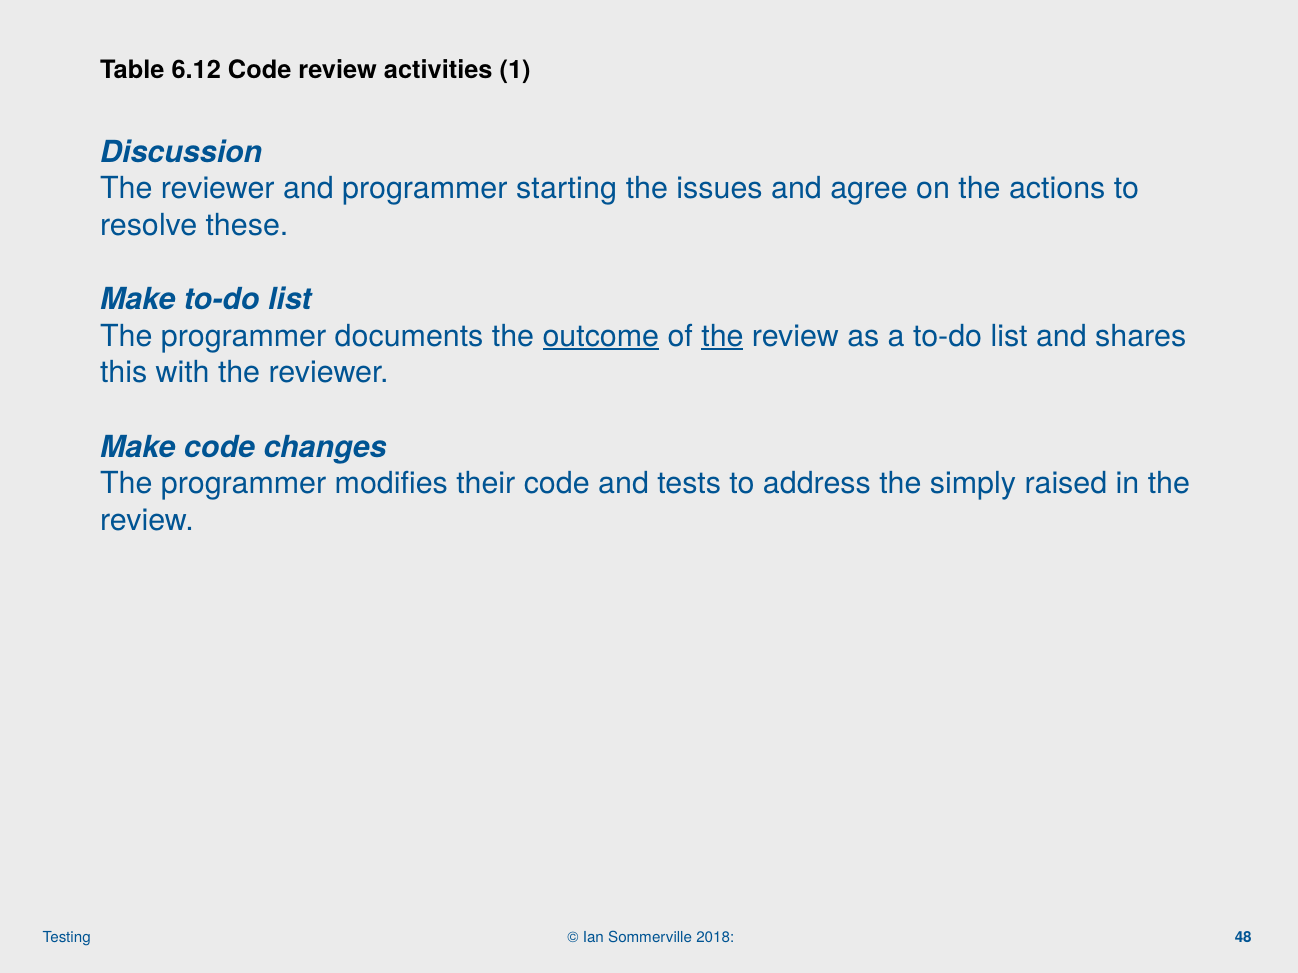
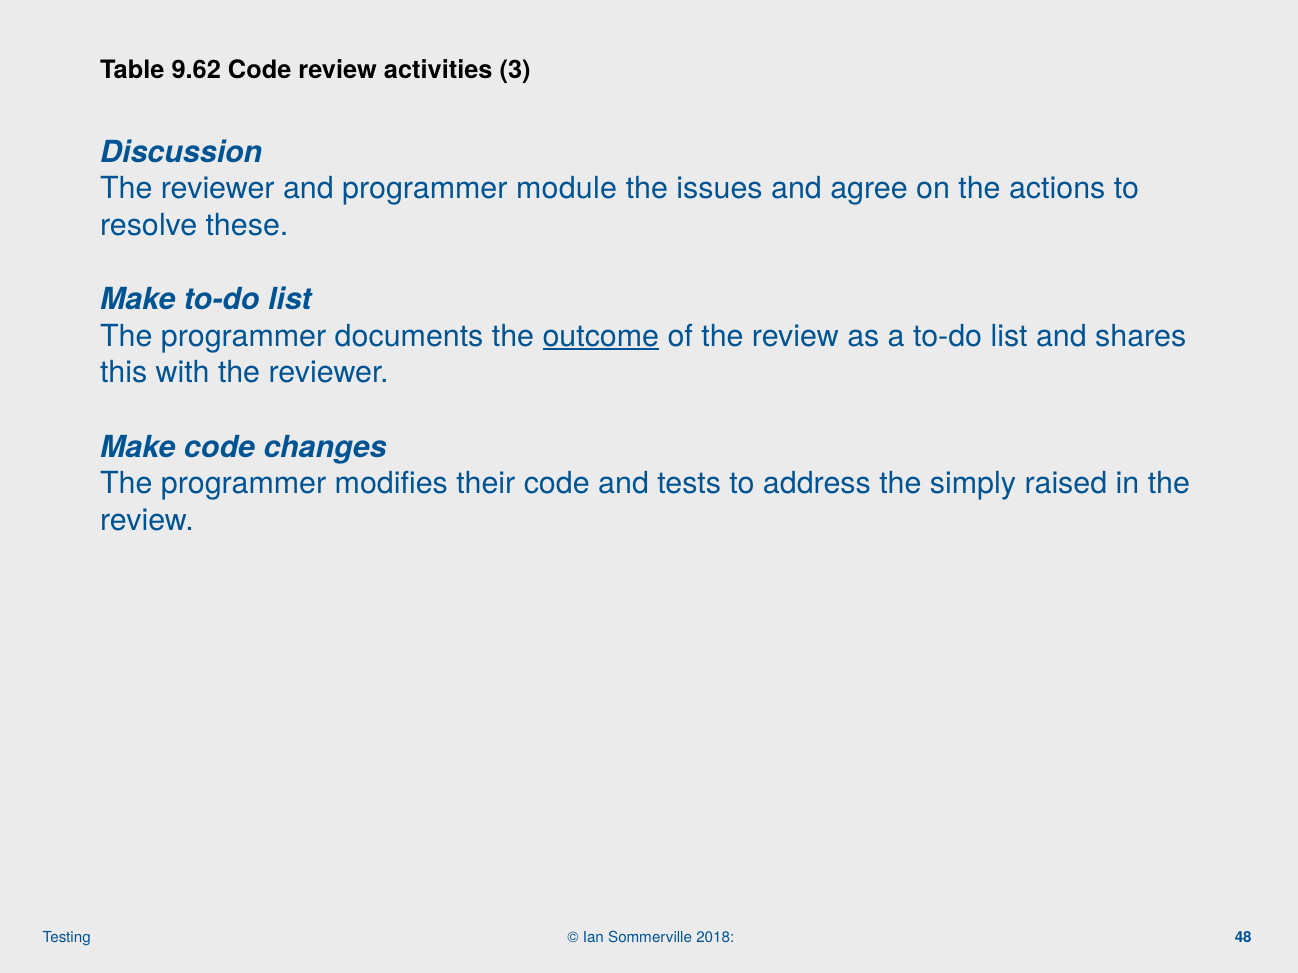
6.12: 6.12 -> 9.62
1: 1 -> 3
starting: starting -> module
the at (723, 336) underline: present -> none
